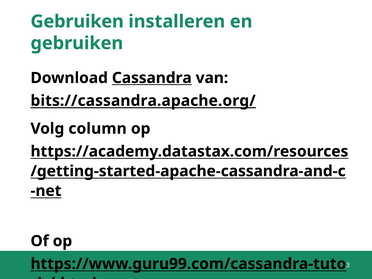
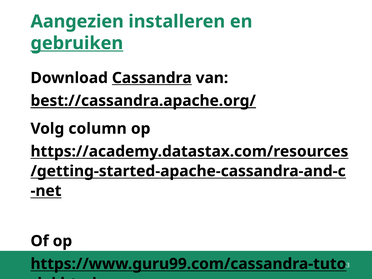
Gebruiken at (77, 21): Gebruiken -> Aangezien
gebruiken at (77, 43) underline: none -> present
bits://cassandra.apache.org/: bits://cassandra.apache.org/ -> best://cassandra.apache.org/
